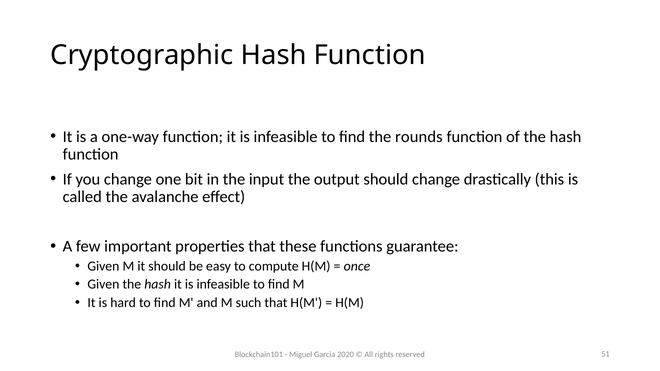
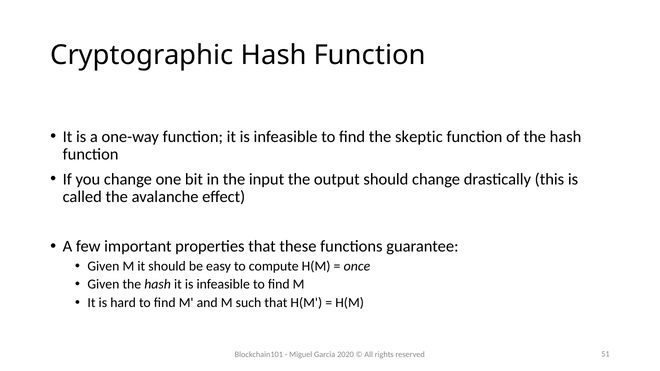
rounds: rounds -> skeptic
